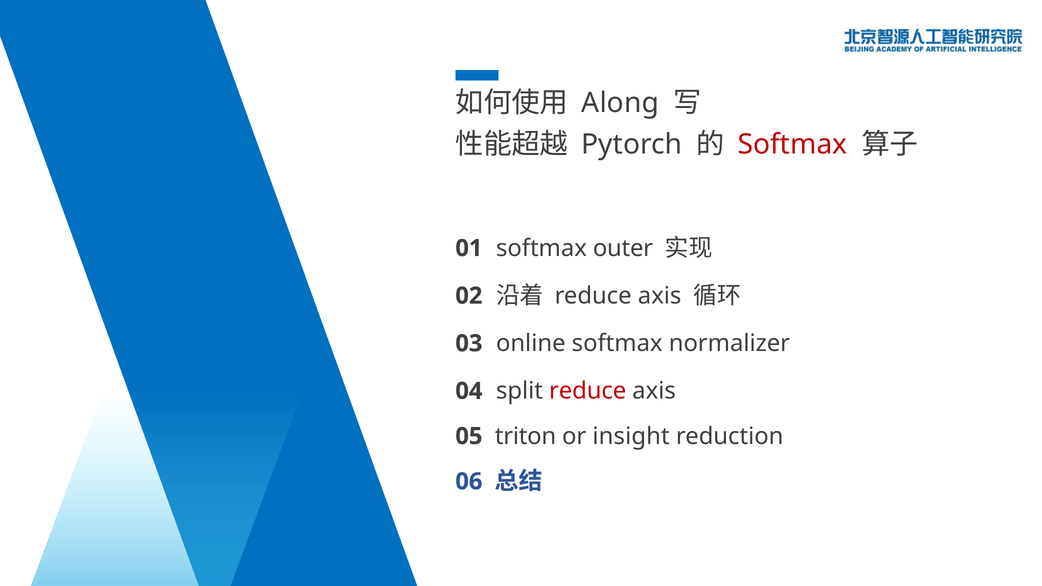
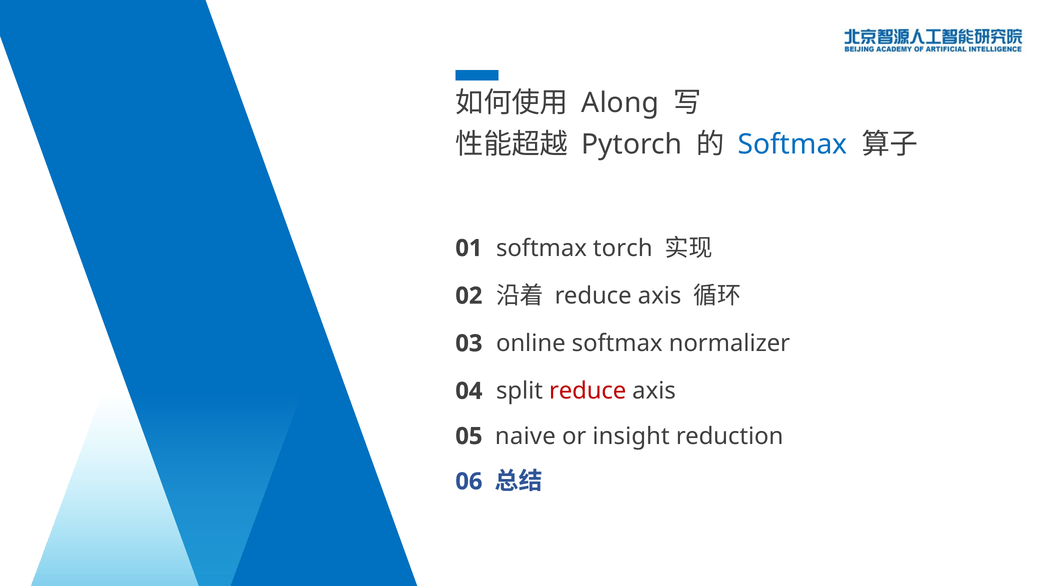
Softmax at (793, 144) colour: red -> blue
outer: outer -> torch
triton: triton -> naive
